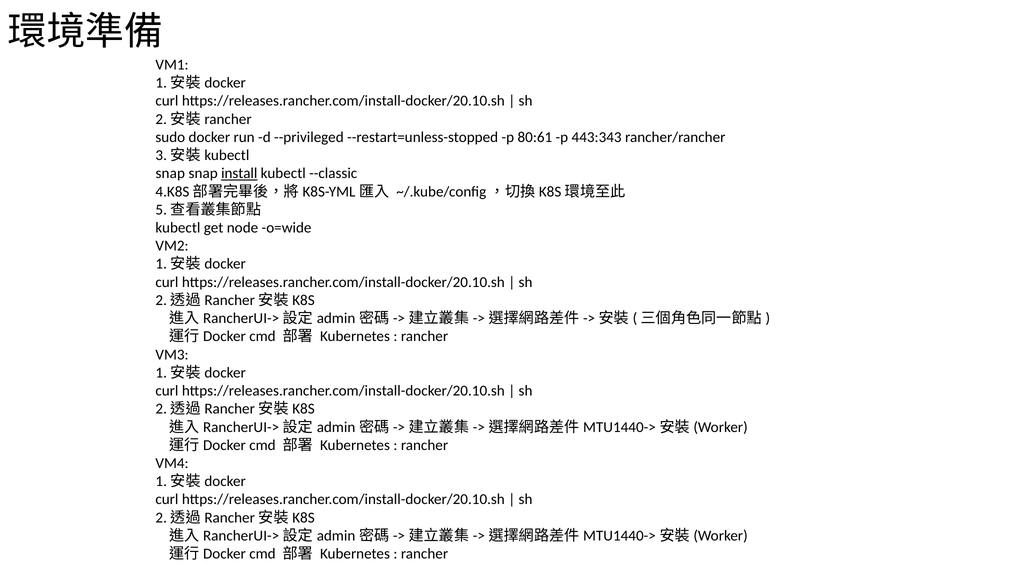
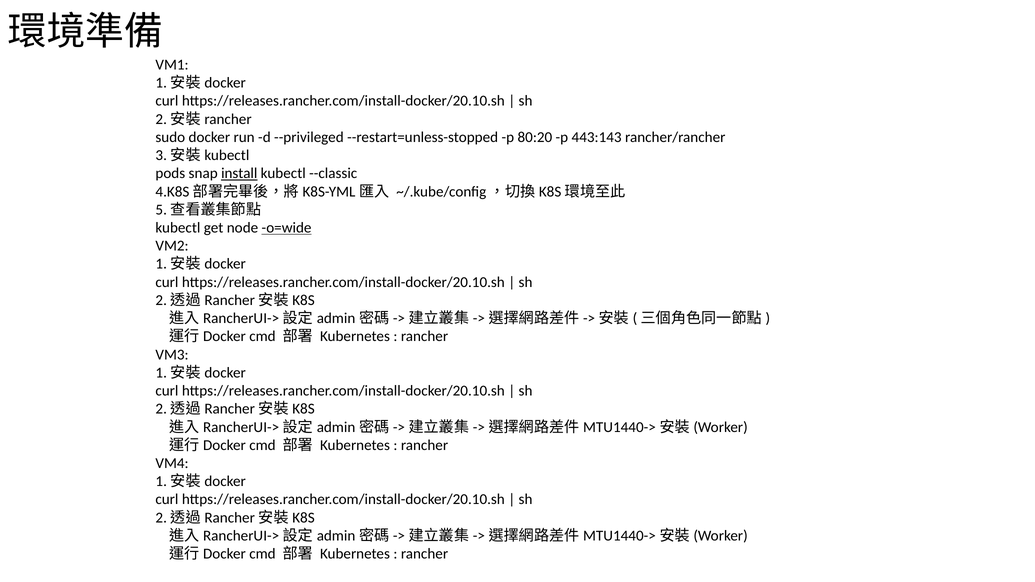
80:61: 80:61 -> 80:20
443:343: 443:343 -> 443:143
snap at (170, 173): snap -> pods
o=wide underline: none -> present
